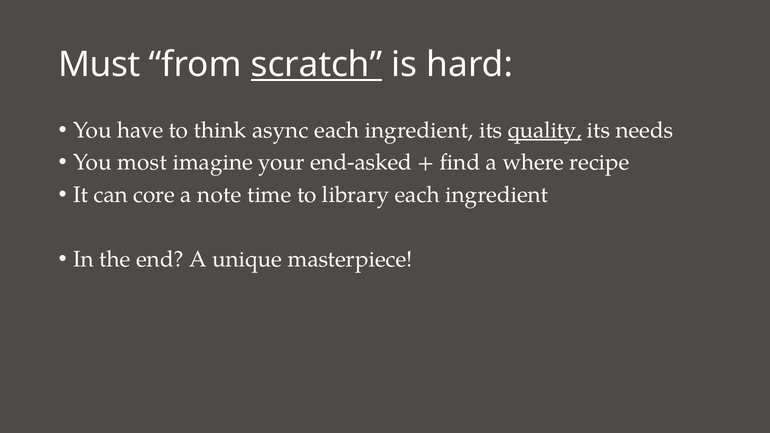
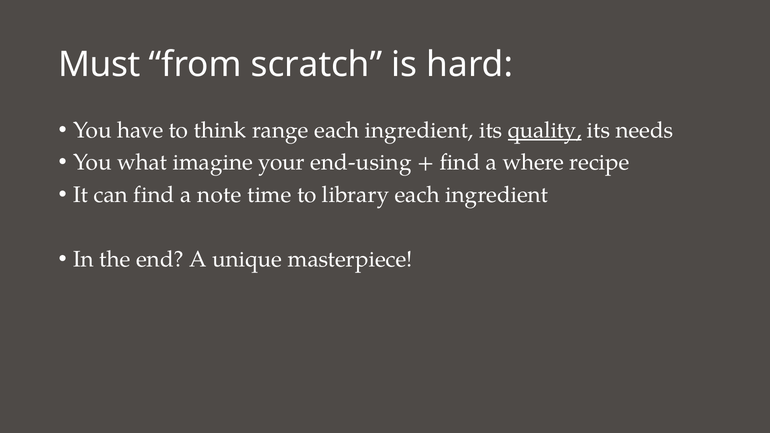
scratch underline: present -> none
async: async -> range
most: most -> what
end-asked: end-asked -> end-using
can core: core -> find
